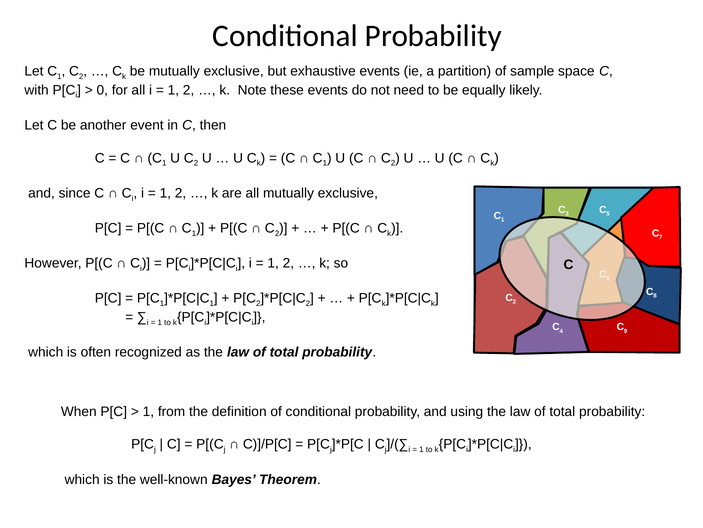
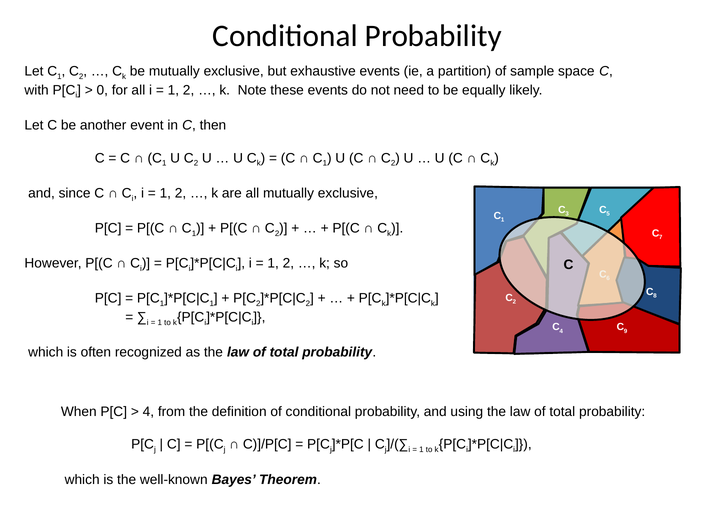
1 at (148, 411): 1 -> 4
